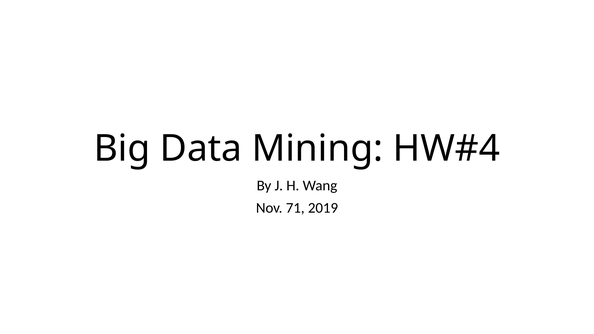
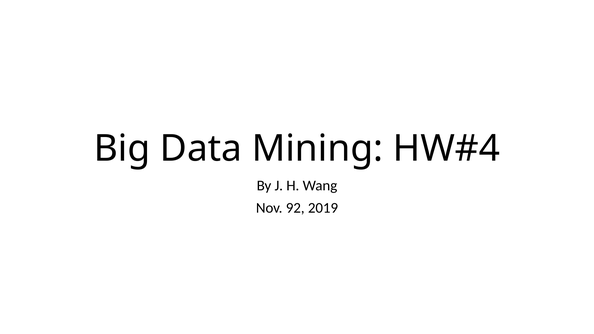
71: 71 -> 92
